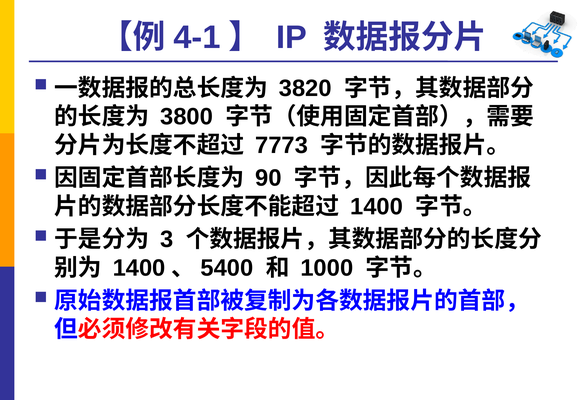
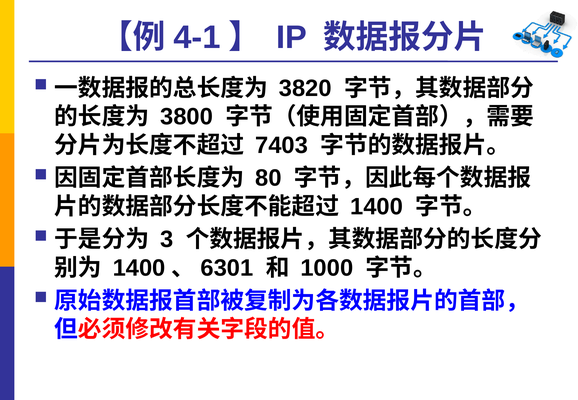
7773: 7773 -> 7403
90: 90 -> 80
5400: 5400 -> 6301
